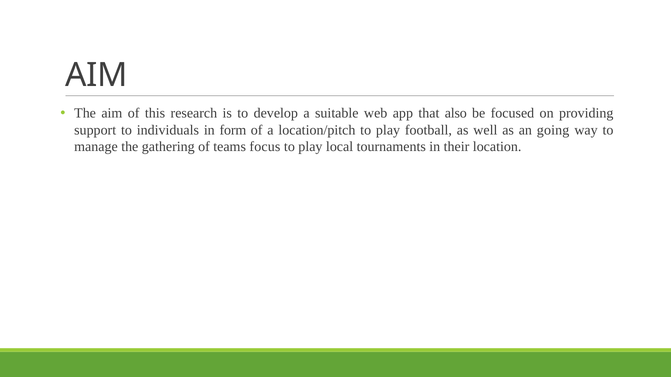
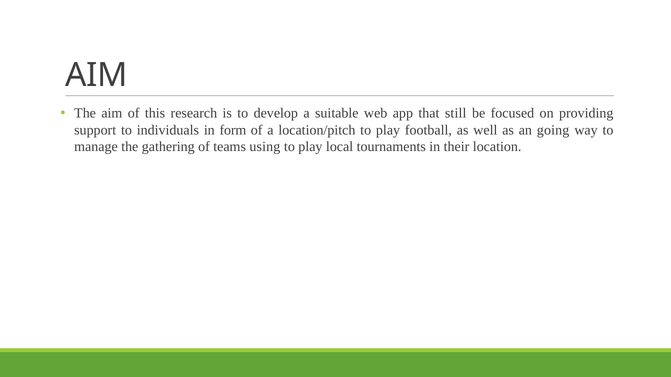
also: also -> still
focus: focus -> using
